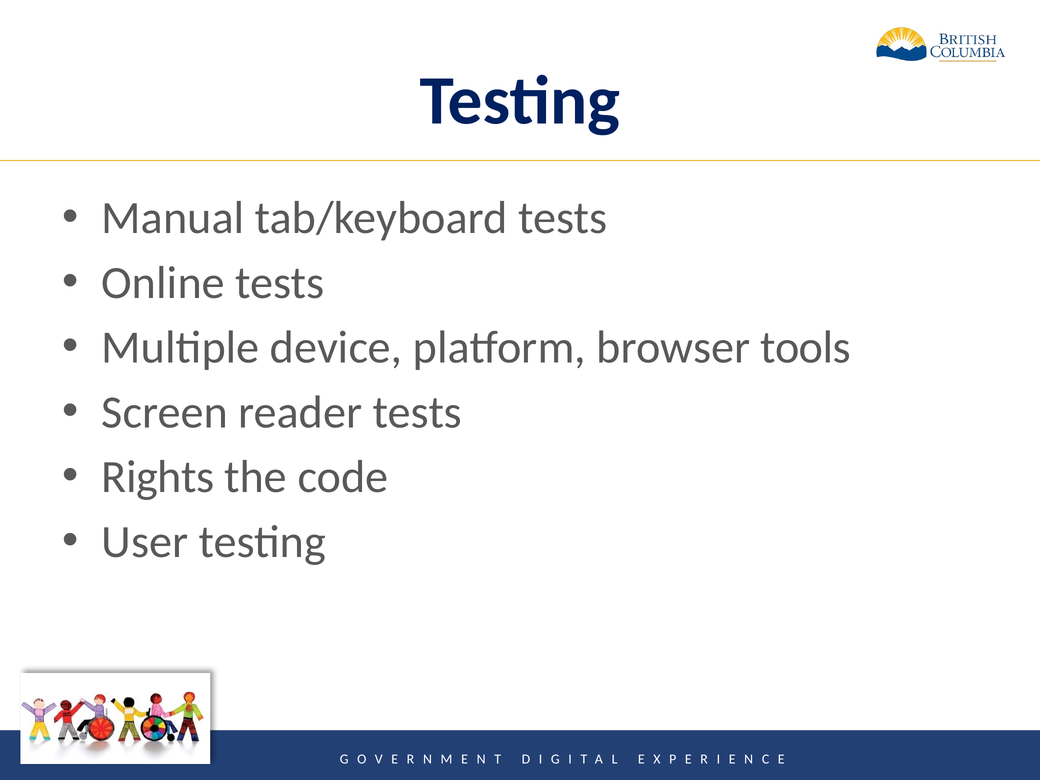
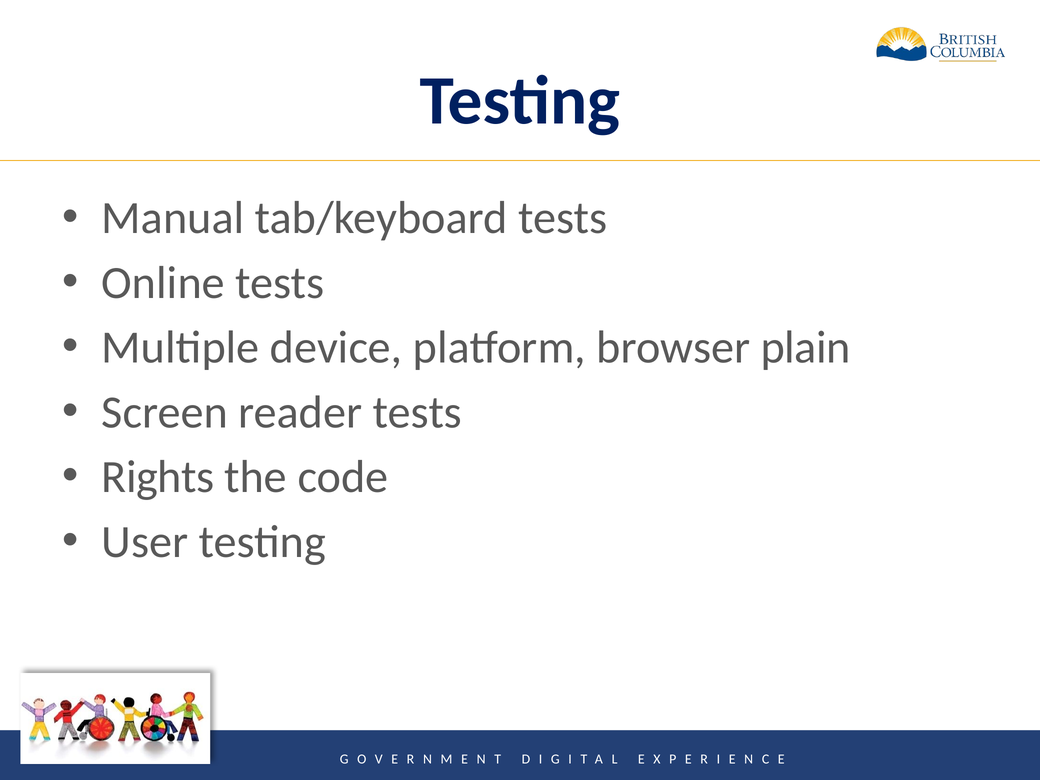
tools: tools -> plain
